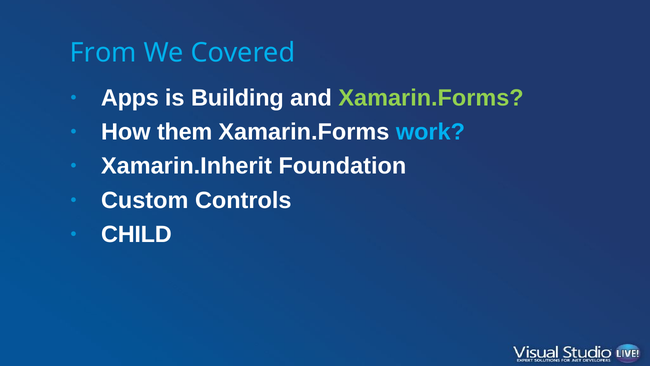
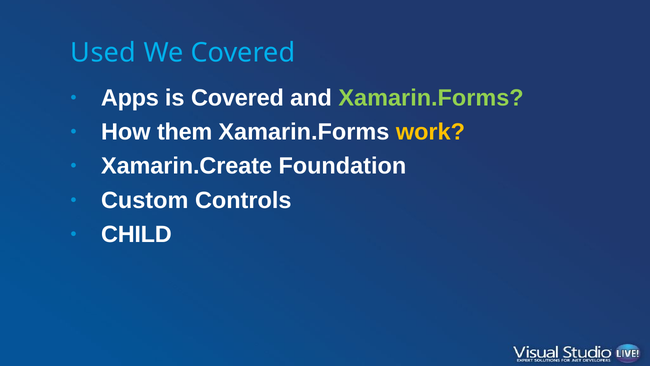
From: From -> Used
is Building: Building -> Covered
work colour: light blue -> yellow
Xamarin.Inherit: Xamarin.Inherit -> Xamarin.Create
